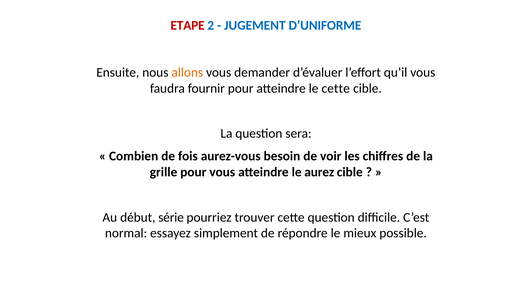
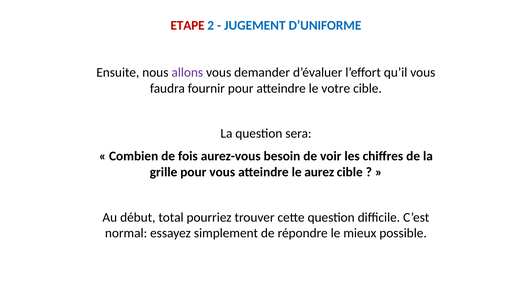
allons colour: orange -> purple
le cette: cette -> votre
série: série -> total
